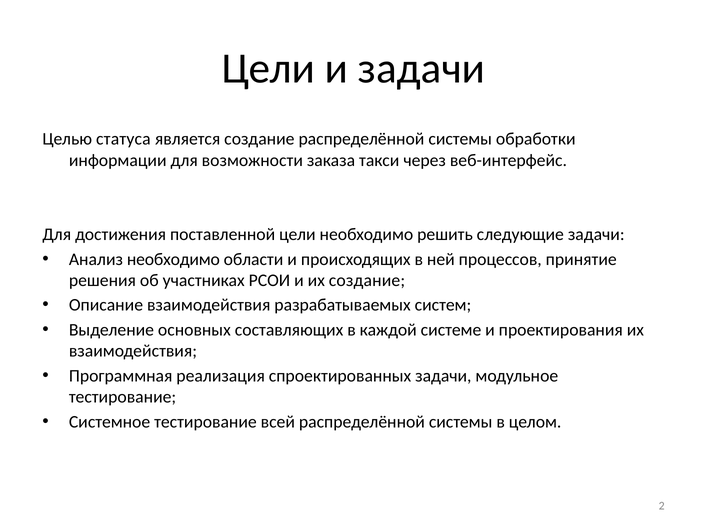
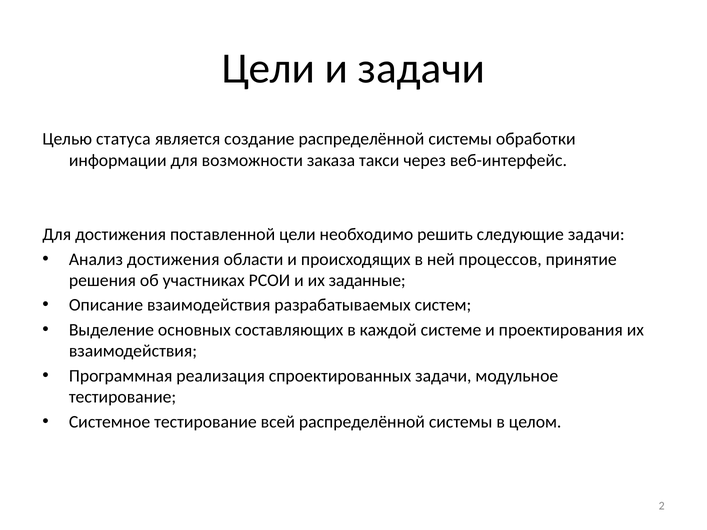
Анализ необходимо: необходимо -> достижения
их создание: создание -> заданные
